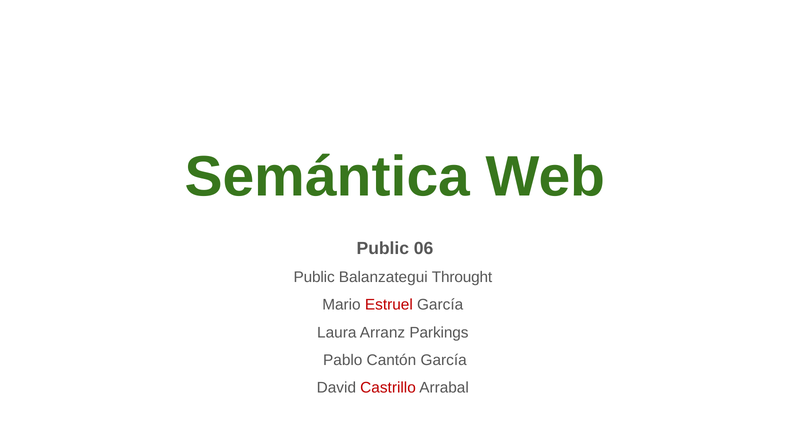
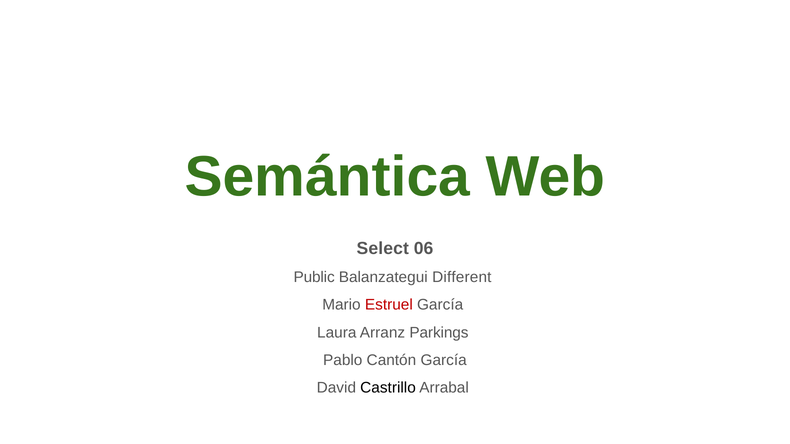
Public at (383, 249): Public -> Select
Throught: Throught -> Different
Castrillo colour: red -> black
